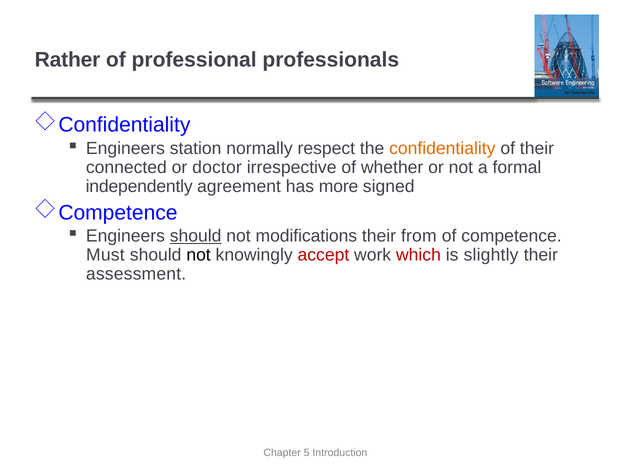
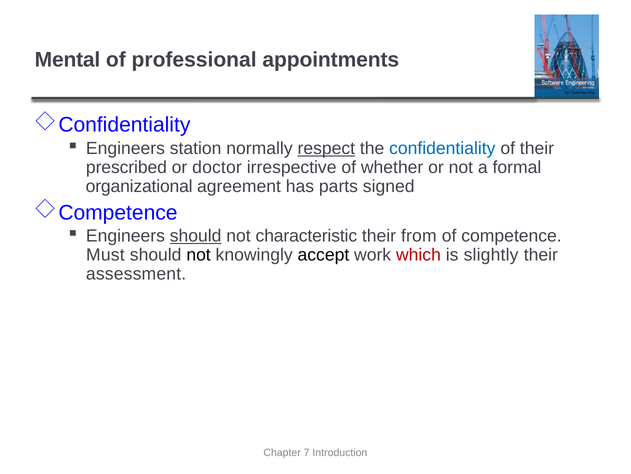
Rather: Rather -> Mental
professionals: professionals -> appointments
respect underline: none -> present
confidentiality colour: orange -> blue
connected: connected -> prescribed
independently: independently -> organizational
more: more -> parts
modifications: modifications -> characteristic
accept colour: red -> black
5: 5 -> 7
